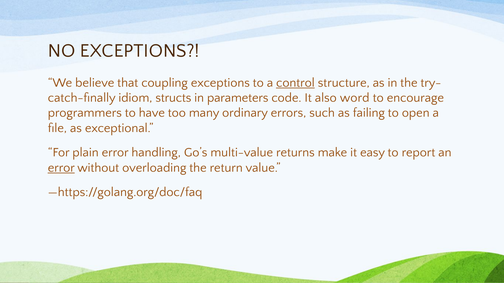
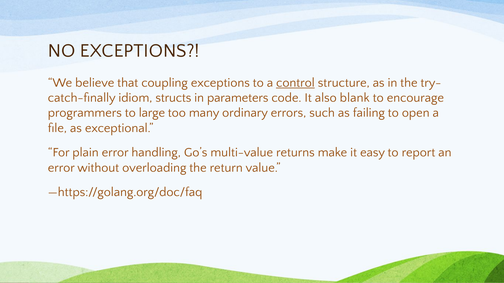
word: word -> blank
have: have -> large
error at (61, 168) underline: present -> none
